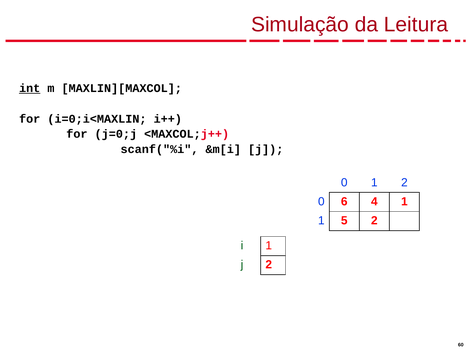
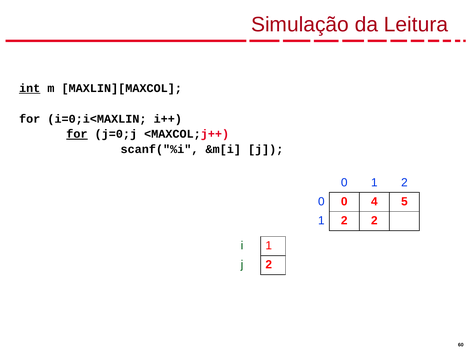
for at (77, 134) underline: none -> present
0 6: 6 -> 0
4 1: 1 -> 5
5 at (344, 221): 5 -> 2
